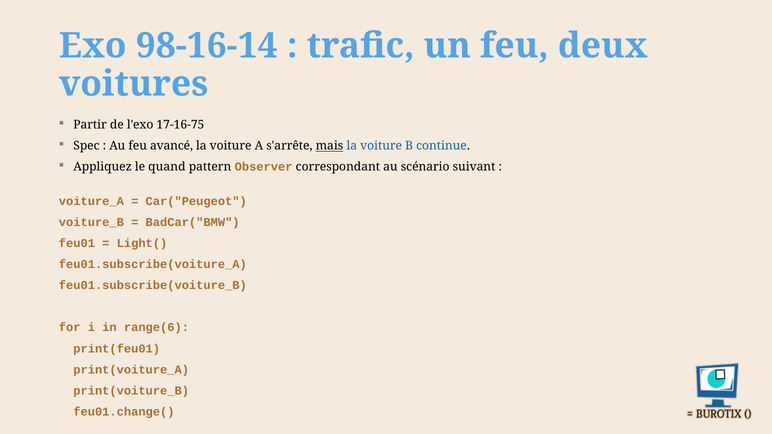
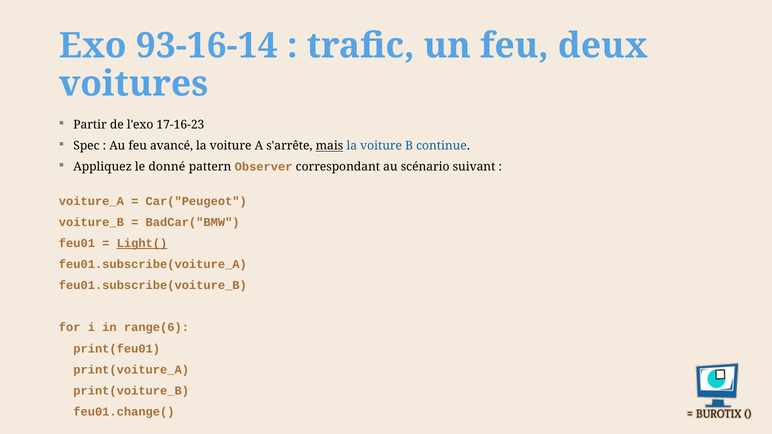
98-16-14: 98-16-14 -> 93-16-14
17-16-75: 17-16-75 -> 17-16-23
quand: quand -> donné
Light( underline: none -> present
